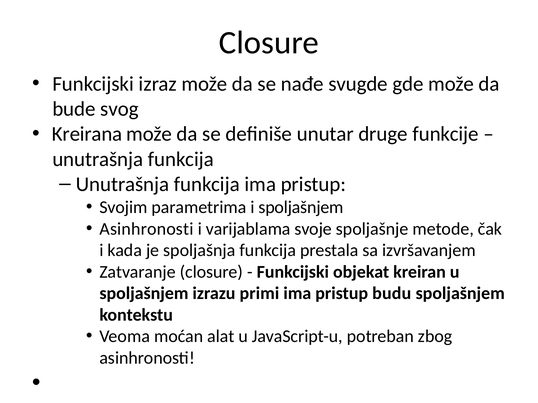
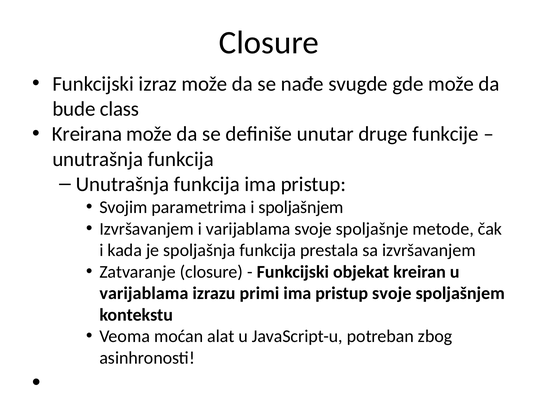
svog: svog -> class
Asinhronosti at (146, 229): Asinhronosti -> Izvršavanjem
spoljašnjem at (144, 294): spoljašnjem -> varijablama
pristup budu: budu -> svoje
